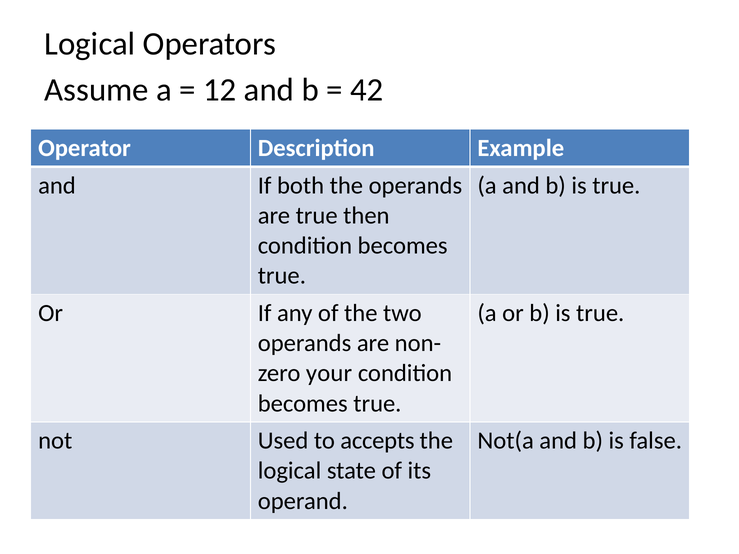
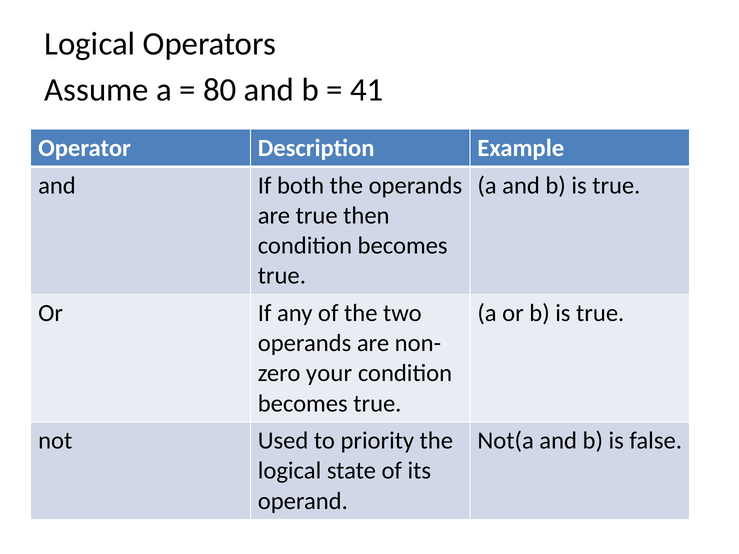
12: 12 -> 80
42: 42 -> 41
accepts: accepts -> priority
